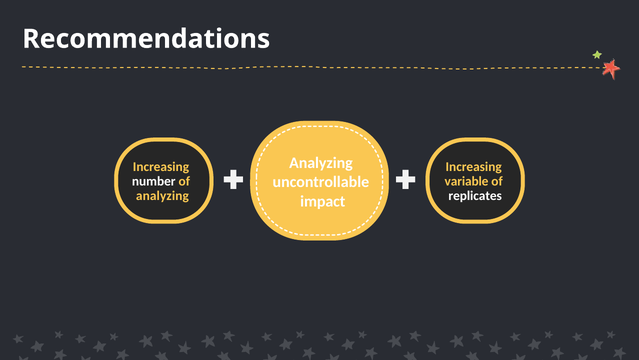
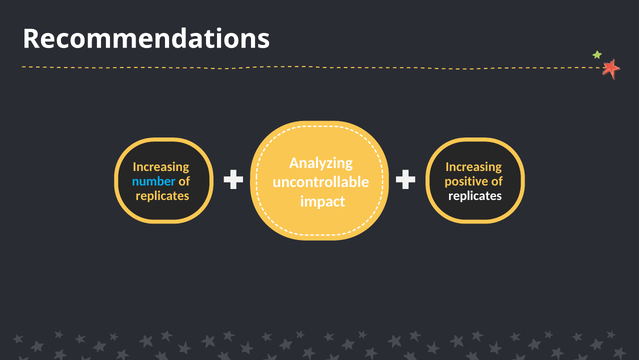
number colour: white -> light blue
variable: variable -> positive
analyzing at (162, 195): analyzing -> replicates
